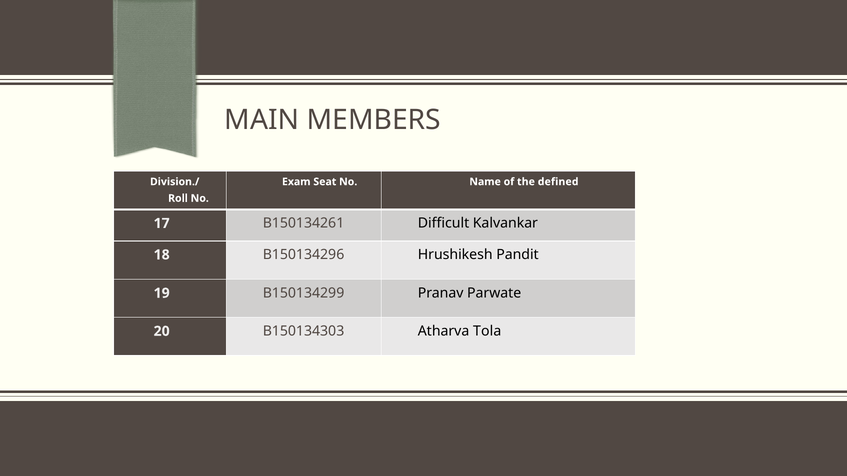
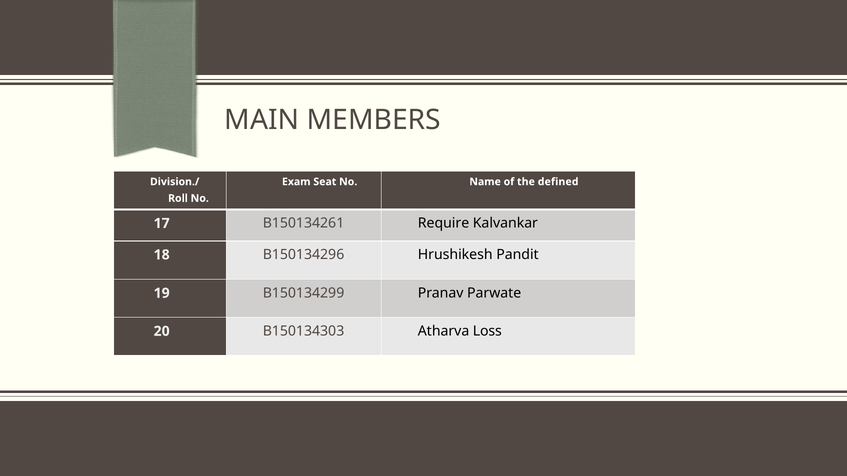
Difficult: Difficult -> Require
Tola: Tola -> Loss
